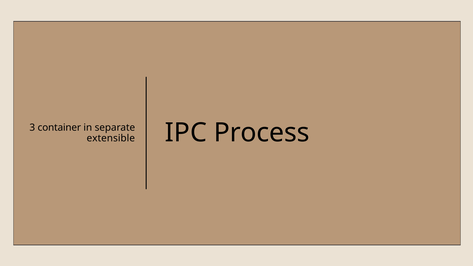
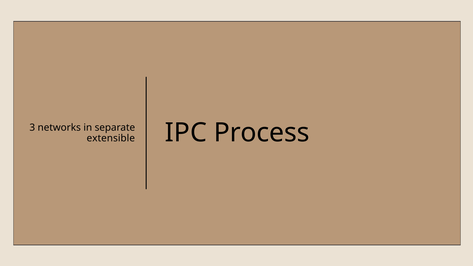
container: container -> networks
